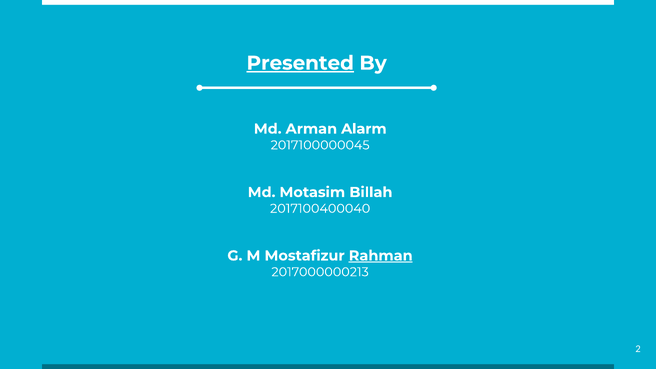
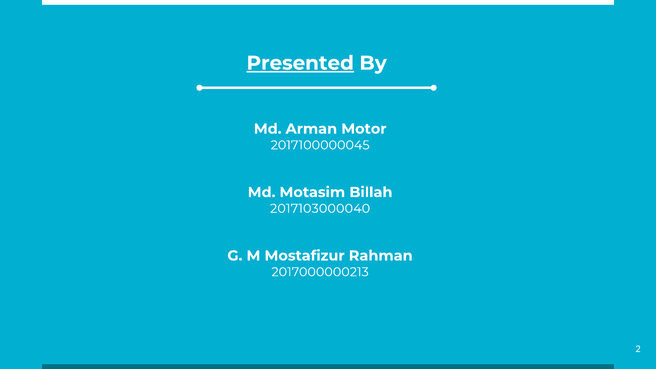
Alarm: Alarm -> Motor
2017100400040: 2017100400040 -> 2017103000040
Rahman underline: present -> none
